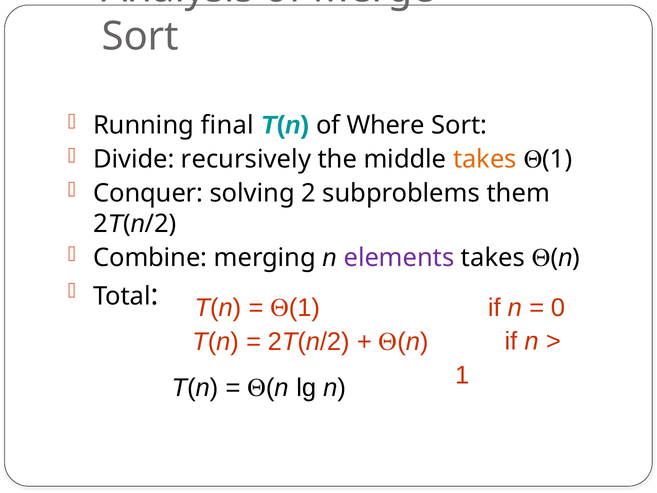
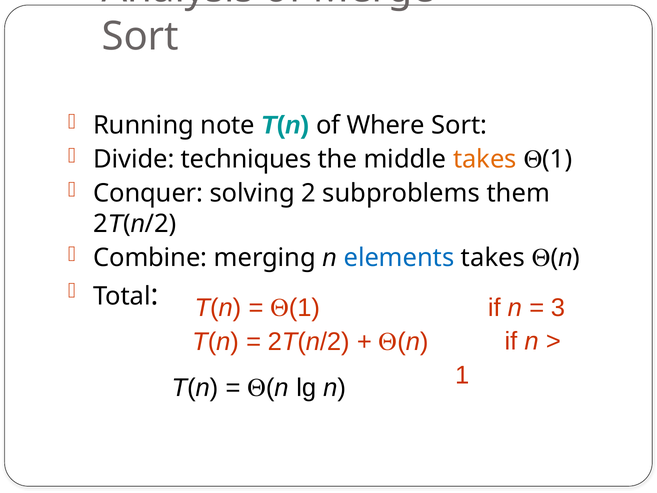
final: final -> note
recursively: recursively -> techniques
elements colour: purple -> blue
0: 0 -> 3
